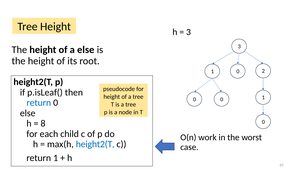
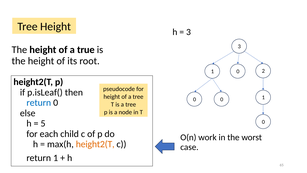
a else: else -> true
8: 8 -> 5
height2(T at (95, 144) colour: blue -> orange
